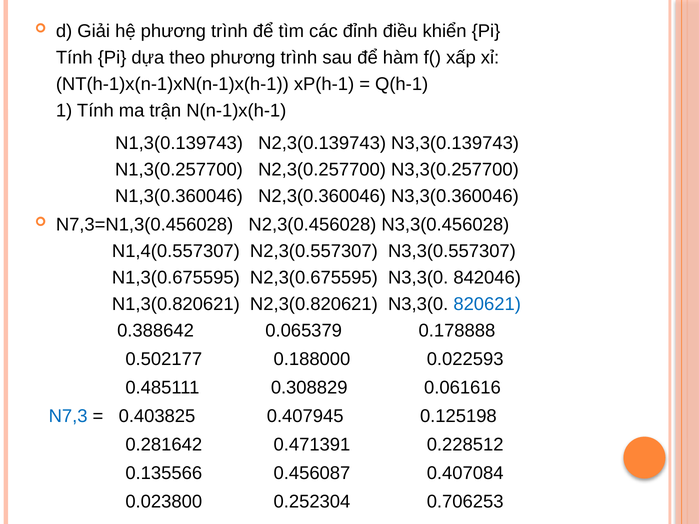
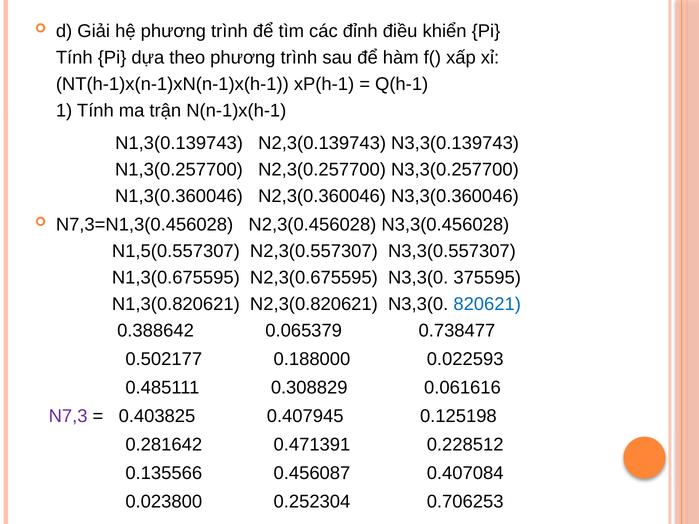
N1,4(0.557307: N1,4(0.557307 -> N1,5(0.557307
842046: 842046 -> 375595
0.178888: 0.178888 -> 0.738477
N7,3 colour: blue -> purple
